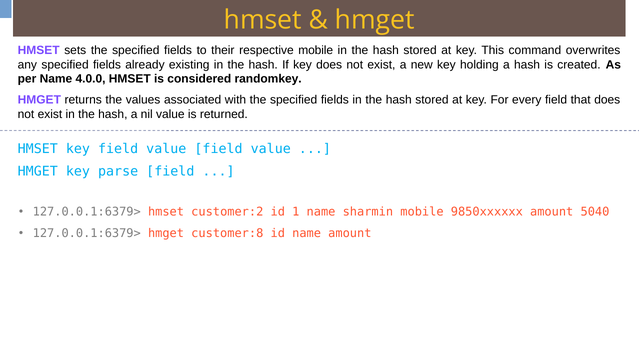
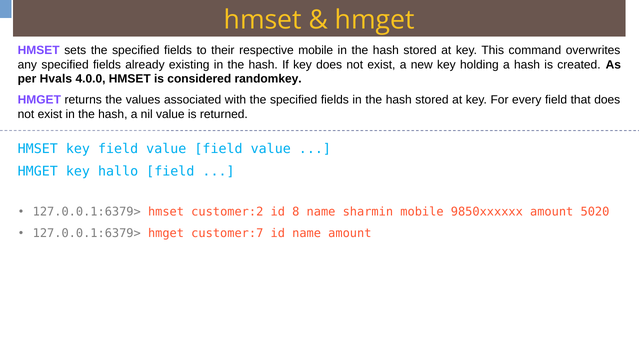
per Name: Name -> Hvals
parse: parse -> hallo
1: 1 -> 8
5040: 5040 -> 5020
customer:8: customer:8 -> customer:7
